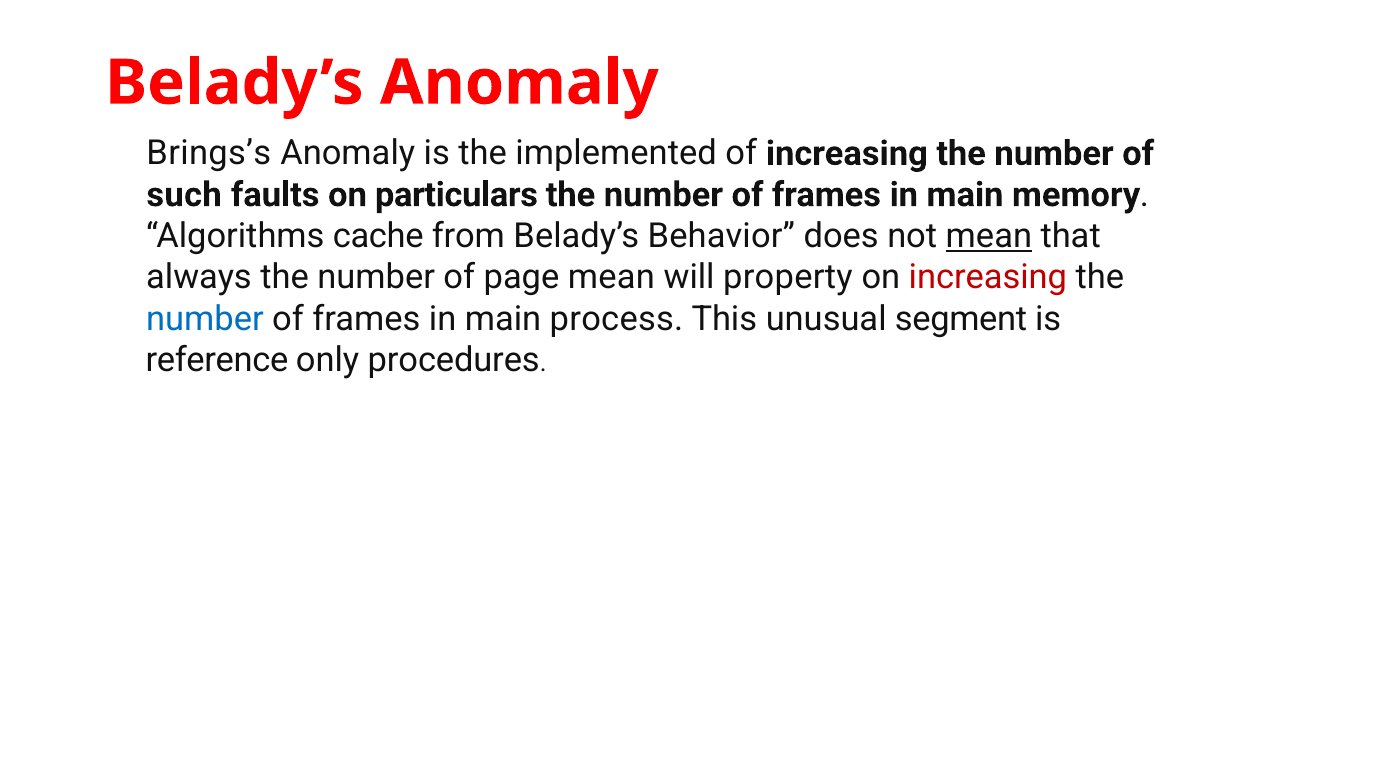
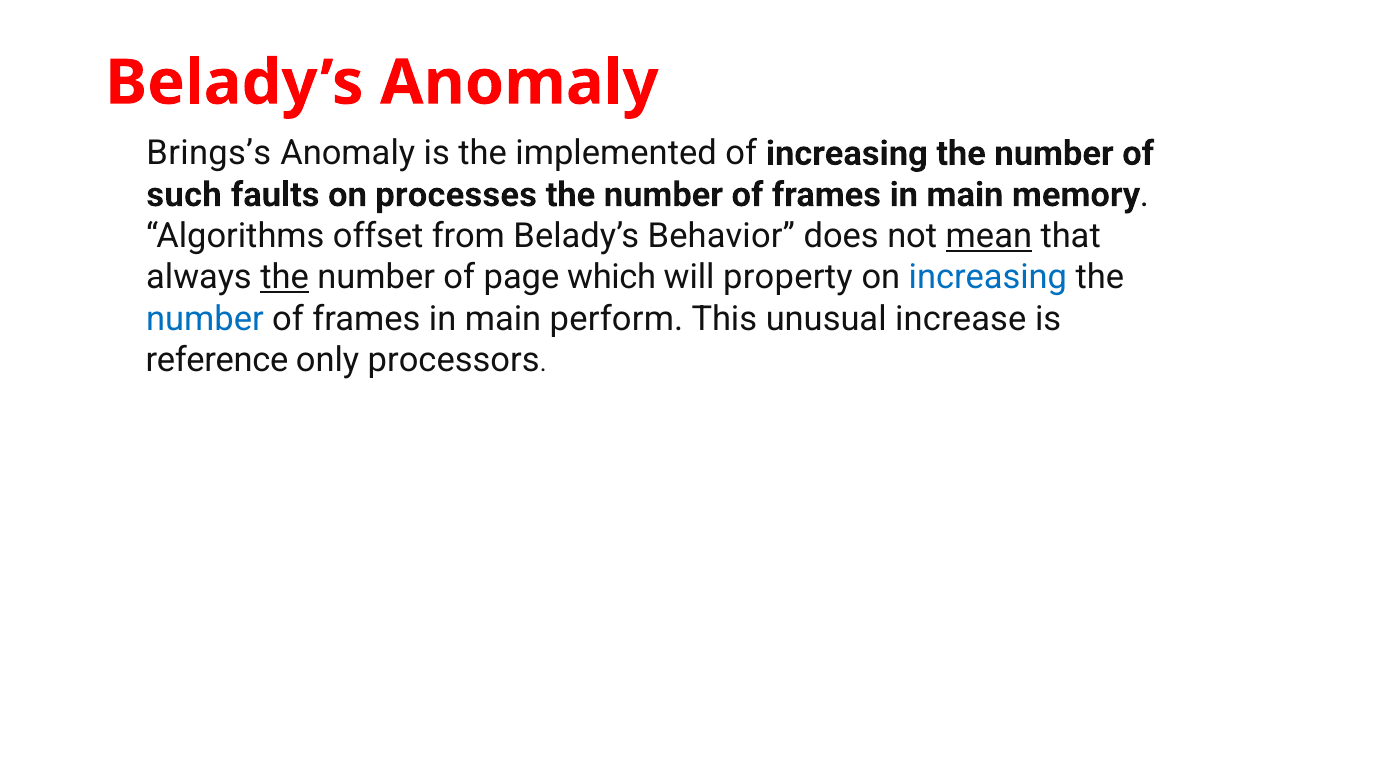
particulars: particulars -> processes
cache: cache -> offset
the at (285, 278) underline: none -> present
page mean: mean -> which
increasing at (988, 278) colour: red -> blue
process: process -> perform
segment: segment -> increase
procedures: procedures -> processors
